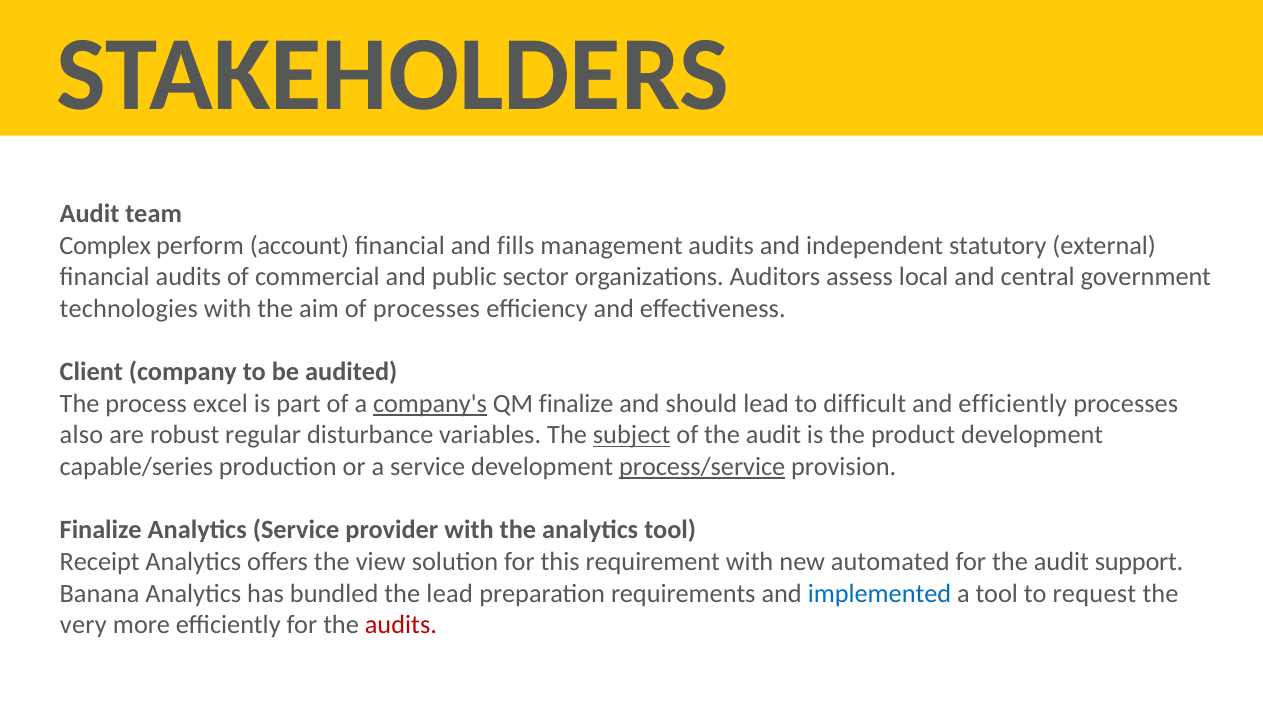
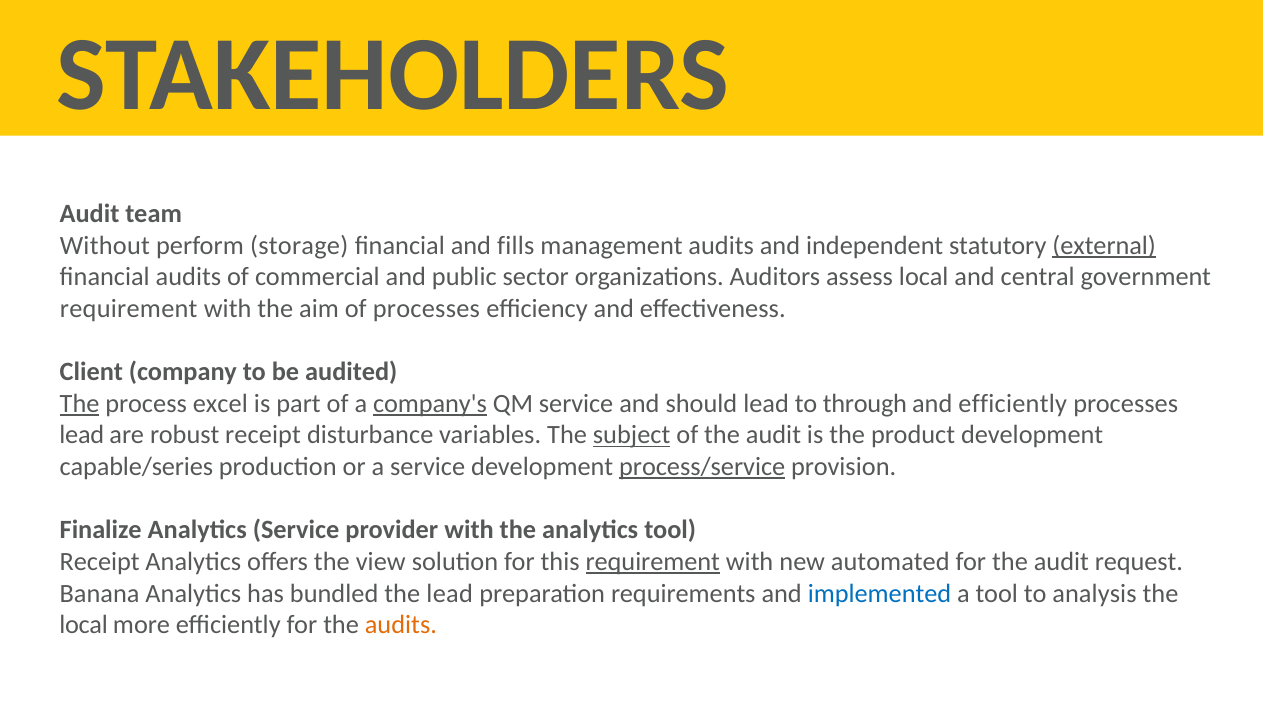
Complex: Complex -> Without
account: account -> storage
external underline: none -> present
technologies at (129, 309): technologies -> requirement
The at (80, 403) underline: none -> present
QM finalize: finalize -> service
difficult: difficult -> through
also at (82, 435): also -> lead
robust regular: regular -> receipt
requirement at (653, 561) underline: none -> present
support: support -> request
request: request -> analysis
very at (83, 624): very -> local
audits at (401, 624) colour: red -> orange
